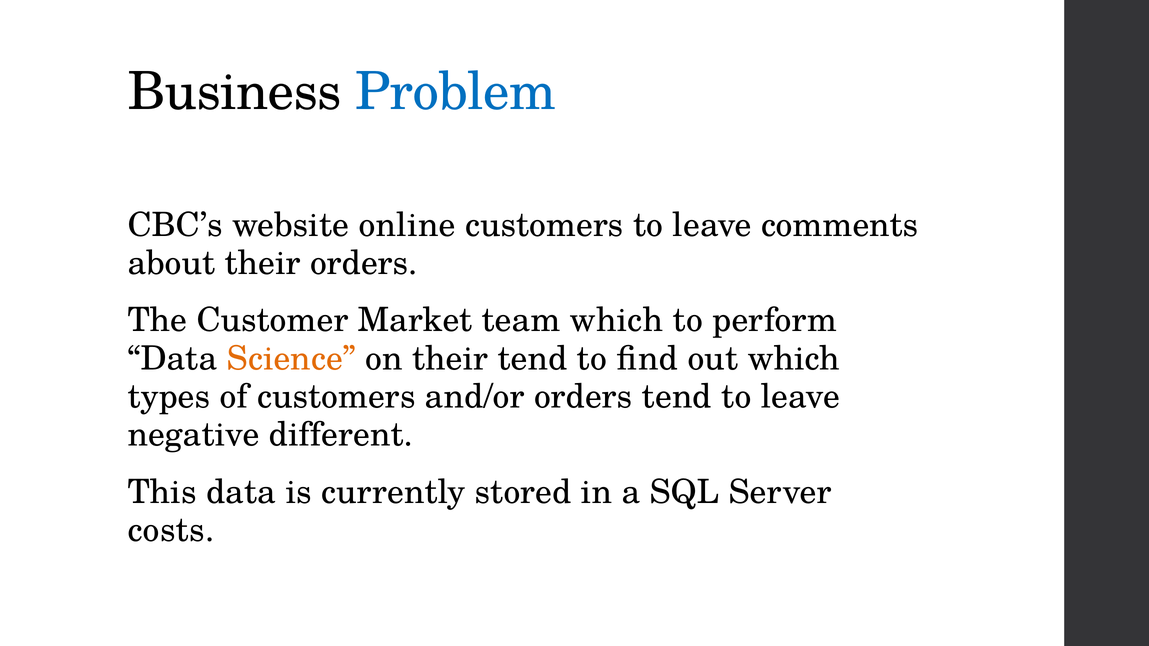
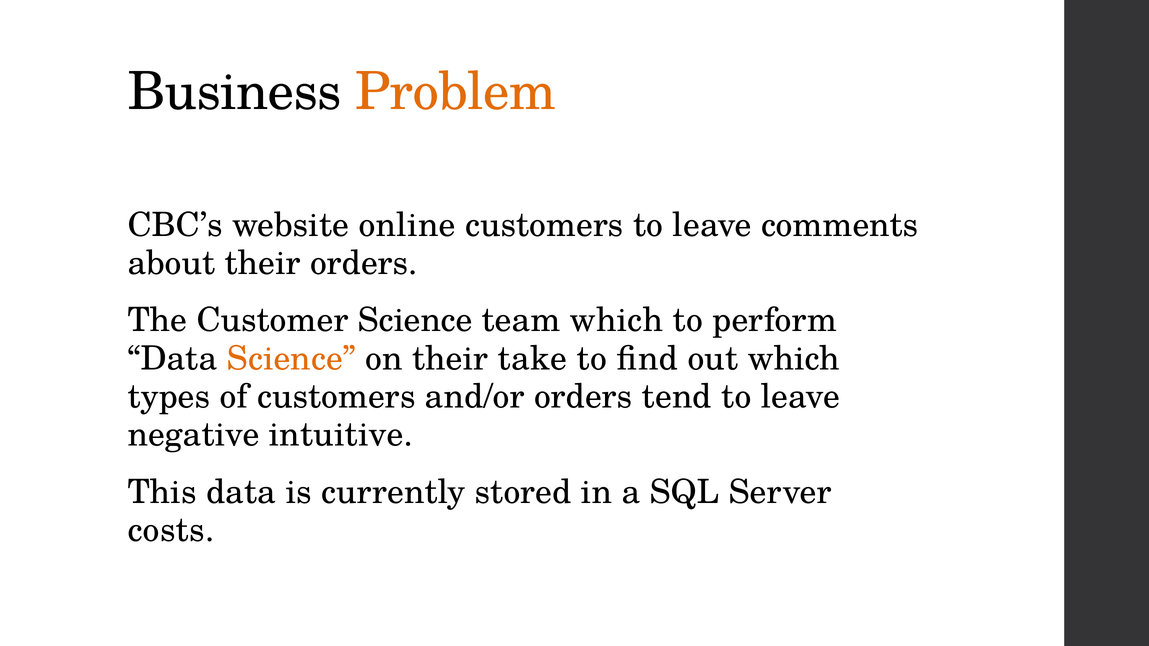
Problem colour: blue -> orange
Customer Market: Market -> Science
their tend: tend -> take
different: different -> intuitive
